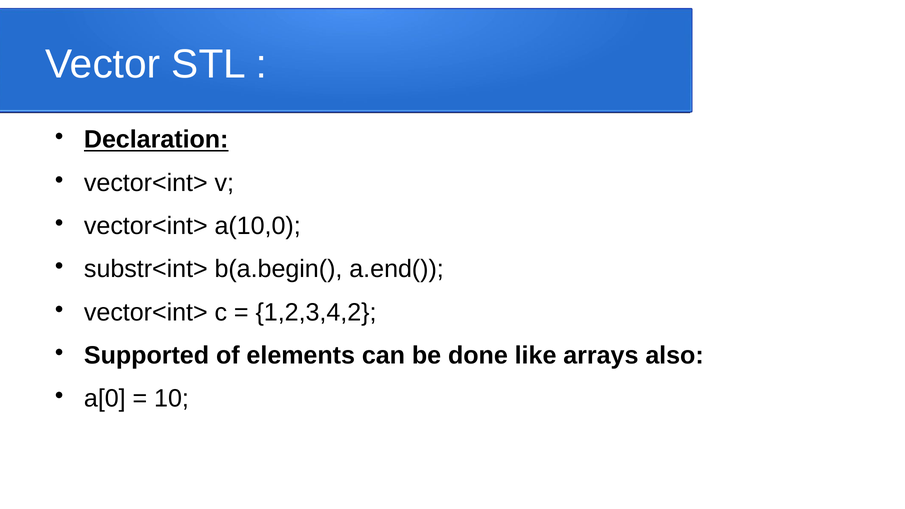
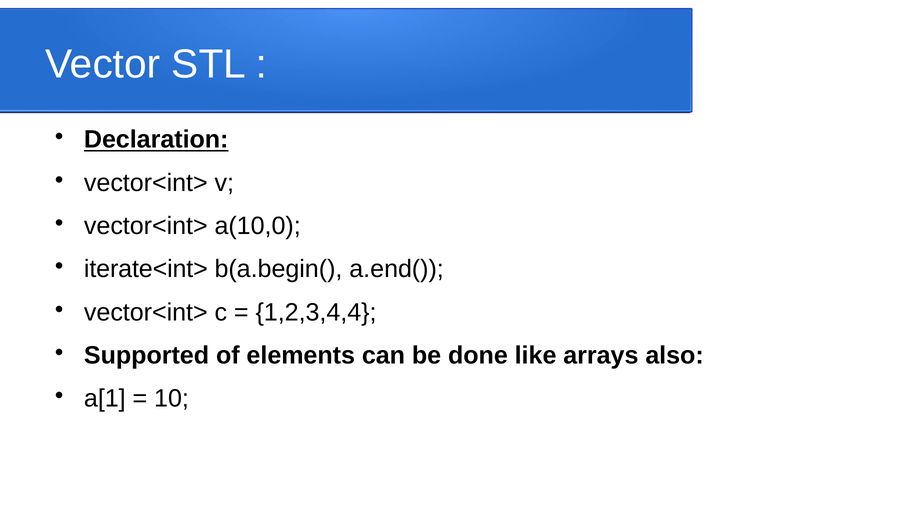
substr<int>: substr<int> -> iterate<int>
1,2,3,4,2: 1,2,3,4,2 -> 1,2,3,4,4
a[0: a[0 -> a[1
